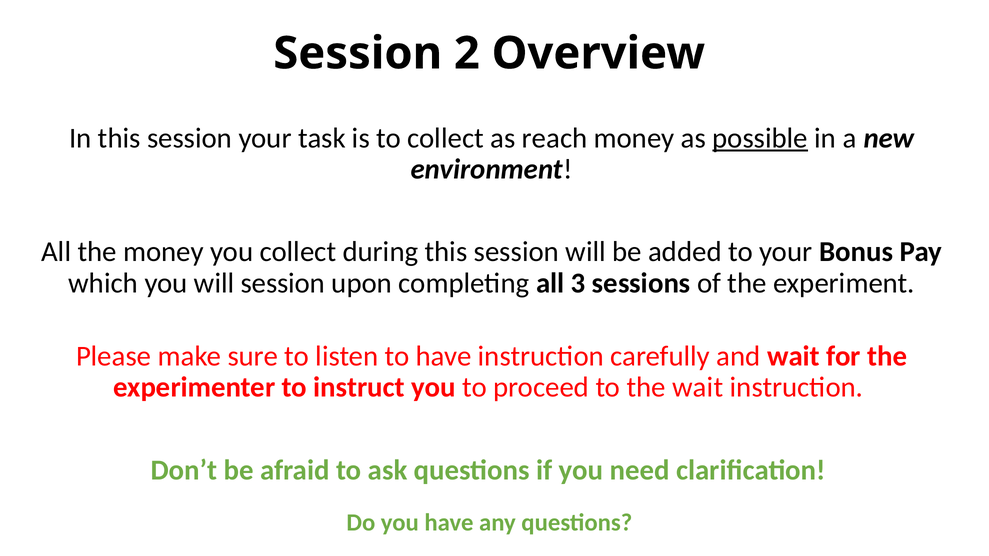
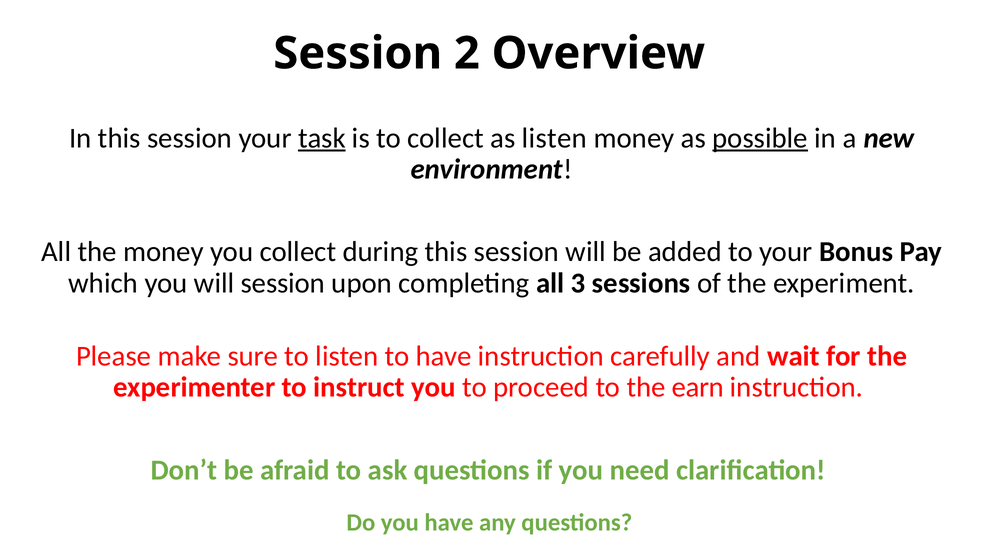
task underline: none -> present
as reach: reach -> listen
the wait: wait -> earn
